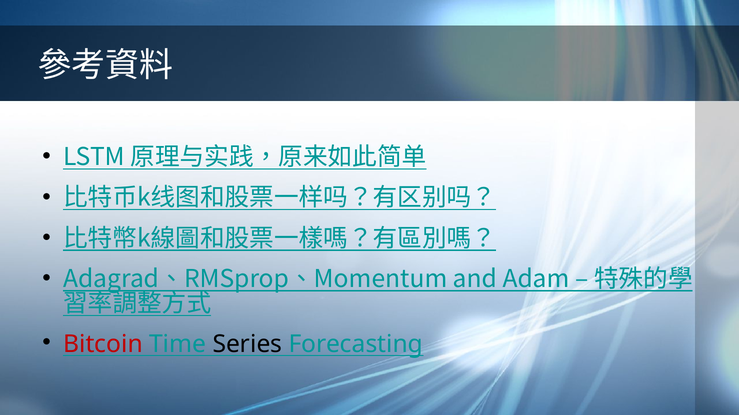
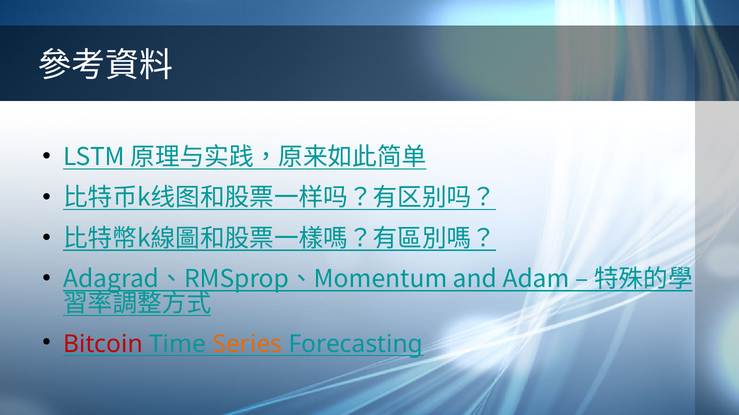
Series colour: black -> orange
